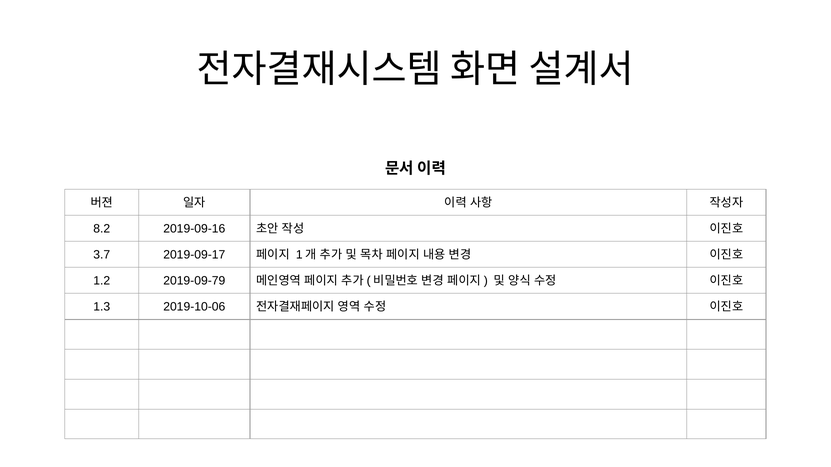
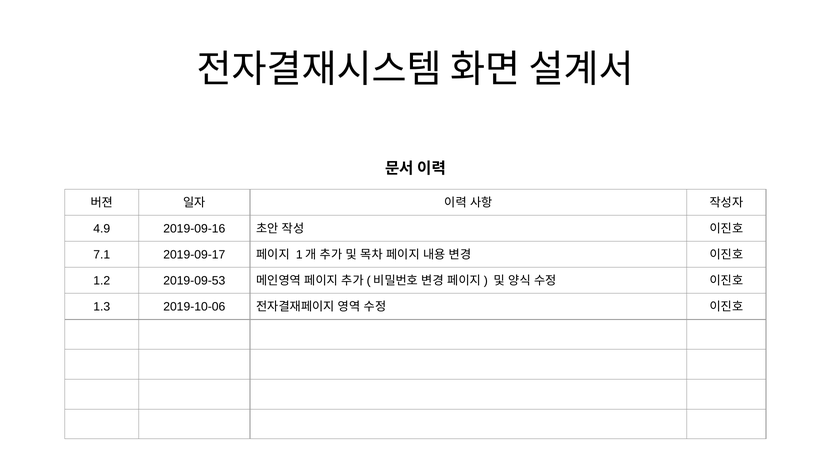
8.2: 8.2 -> 4.9
3.7: 3.7 -> 7.1
2019-09-79: 2019-09-79 -> 2019-09-53
